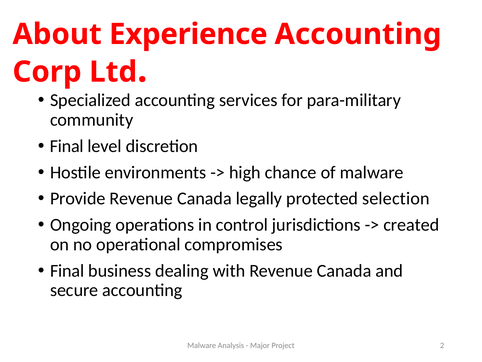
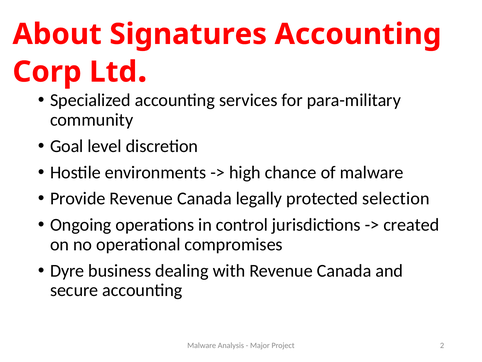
Experience: Experience -> Signatures
Final at (67, 146): Final -> Goal
Final at (67, 270): Final -> Dyre
